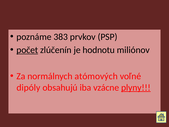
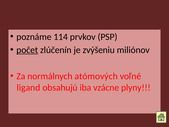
383: 383 -> 114
hodnotu: hodnotu -> zvýšeniu
dipóly: dipóly -> ligand
plyny underline: present -> none
